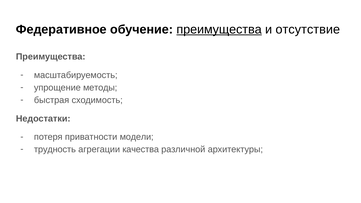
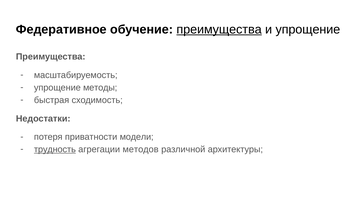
и отсутствие: отсутствие -> упрощение
трудность underline: none -> present
качества: качества -> методов
